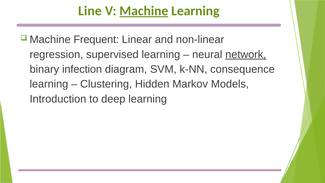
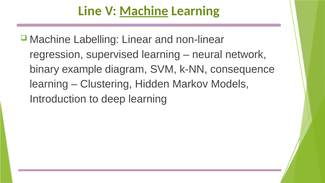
Frequent: Frequent -> Labelling
network underline: present -> none
infection: infection -> example
